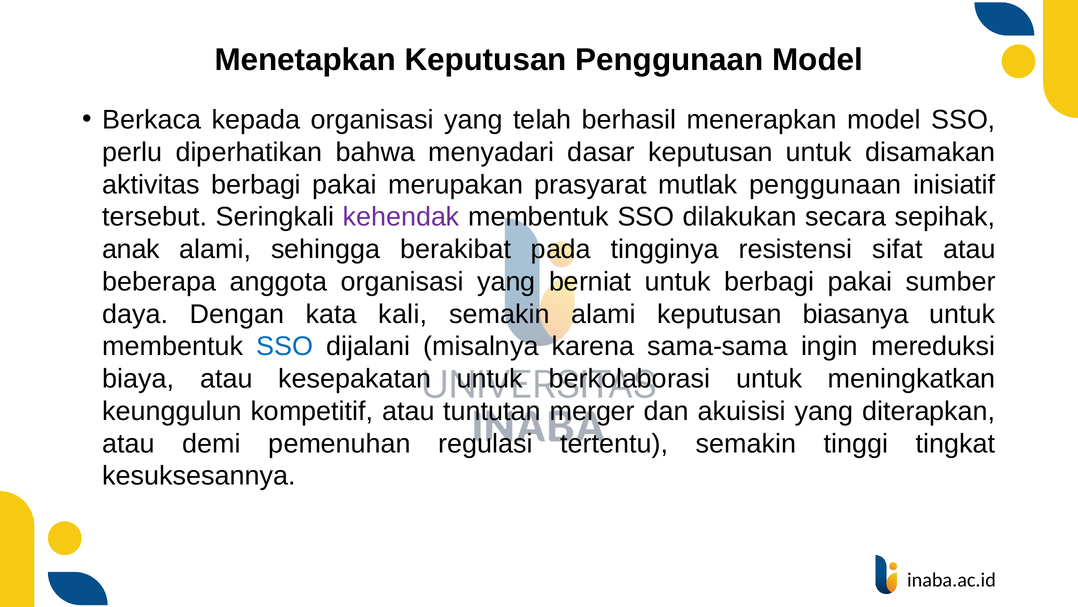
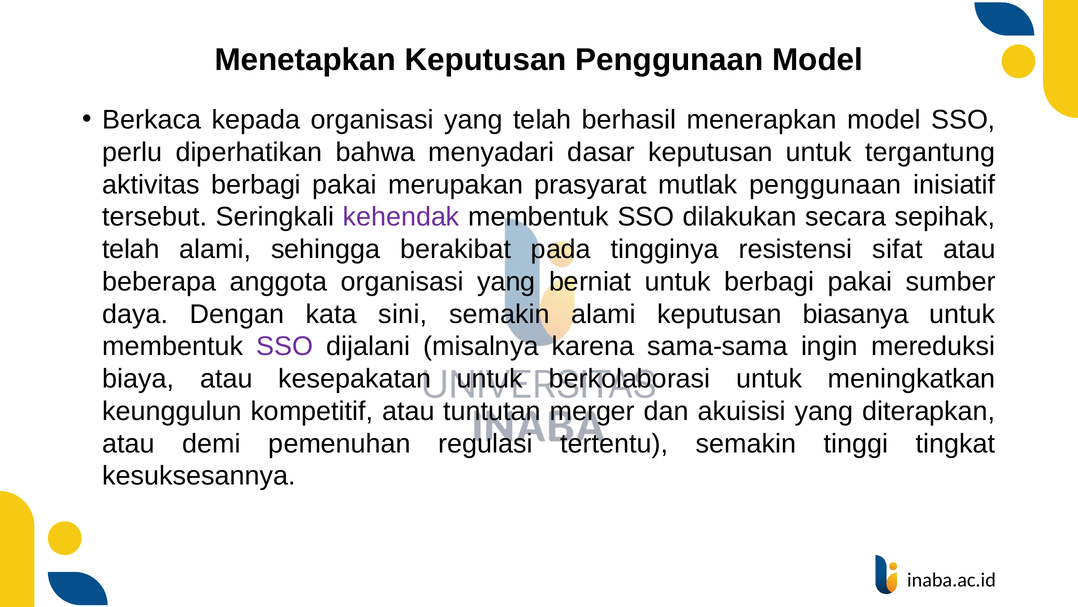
disamakan: disamakan -> tergantung
anak at (131, 249): anak -> telah
kali: kali -> sini
SSO at (285, 346) colour: blue -> purple
